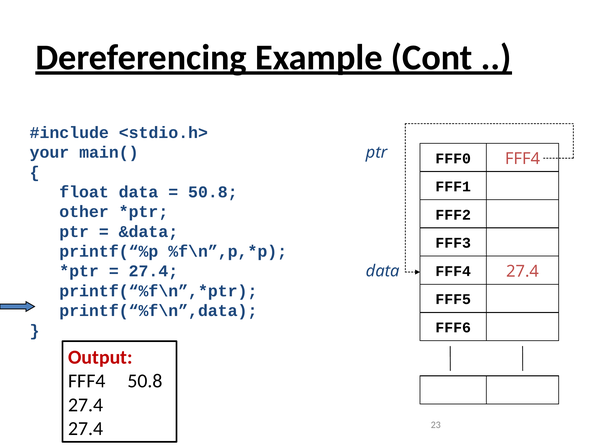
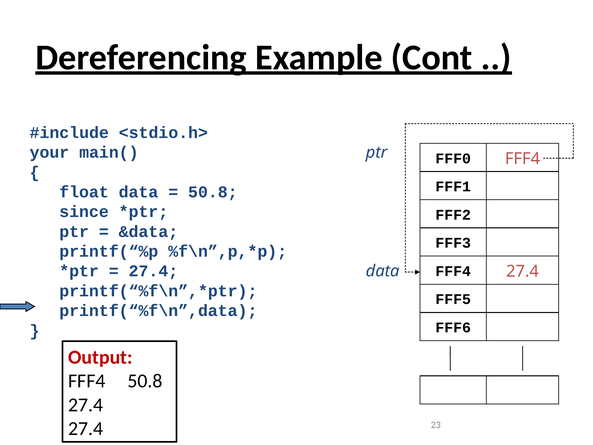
other: other -> since
